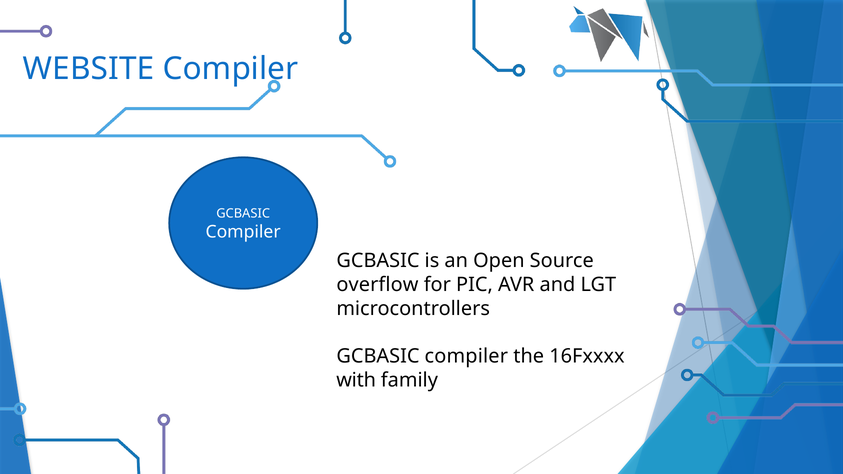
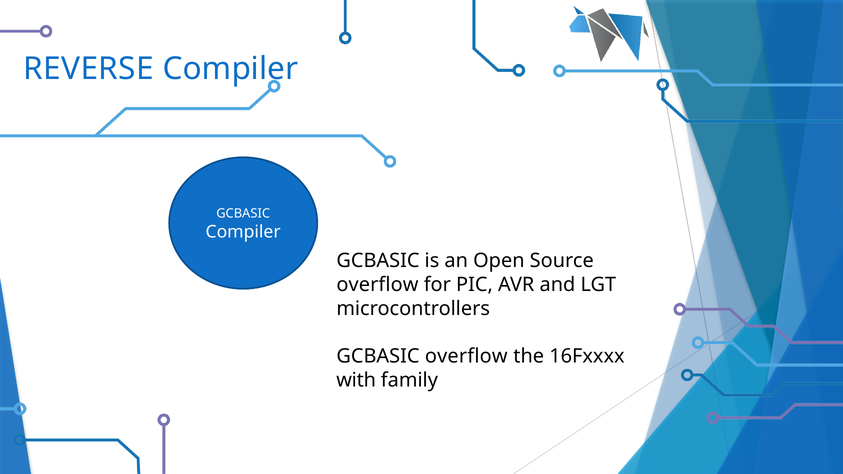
WEBSITE: WEBSITE -> REVERSE
compiler at (466, 357): compiler -> overflow
